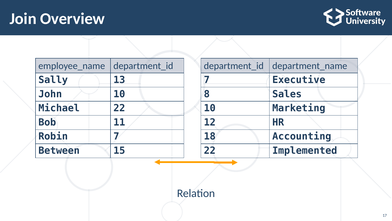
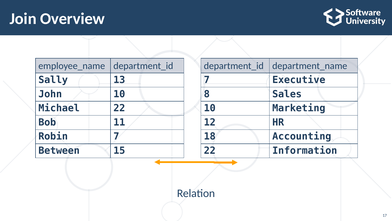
Implemented: Implemented -> Information
